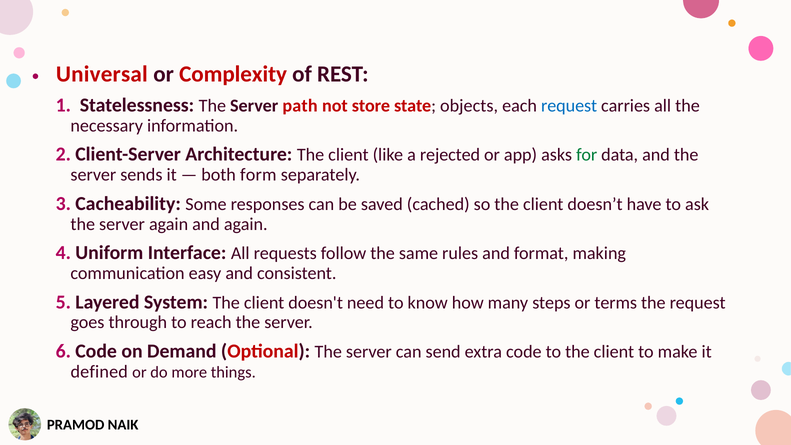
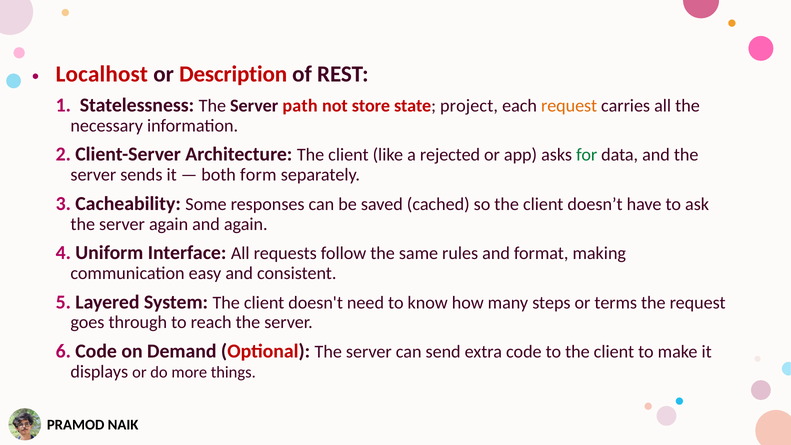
Universal: Universal -> Localhost
Complexity: Complexity -> Description
objects: objects -> project
request at (569, 106) colour: blue -> orange
defined: defined -> displays
